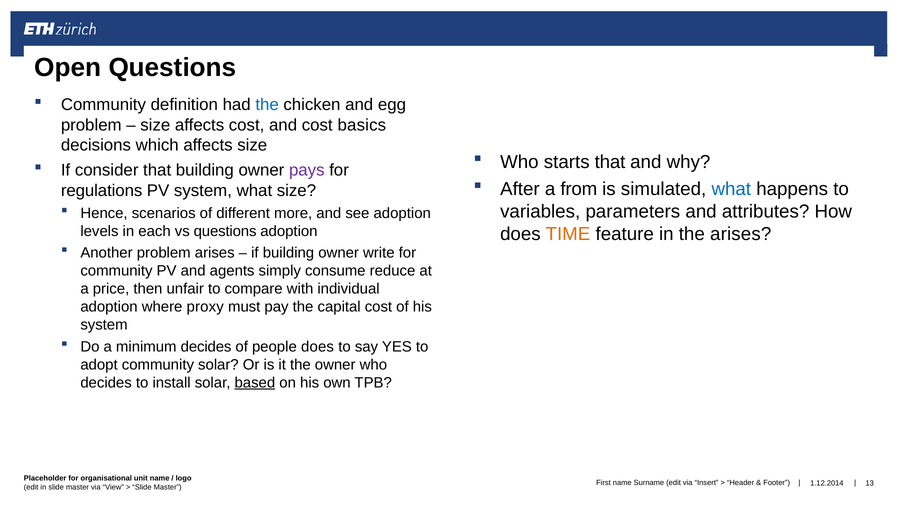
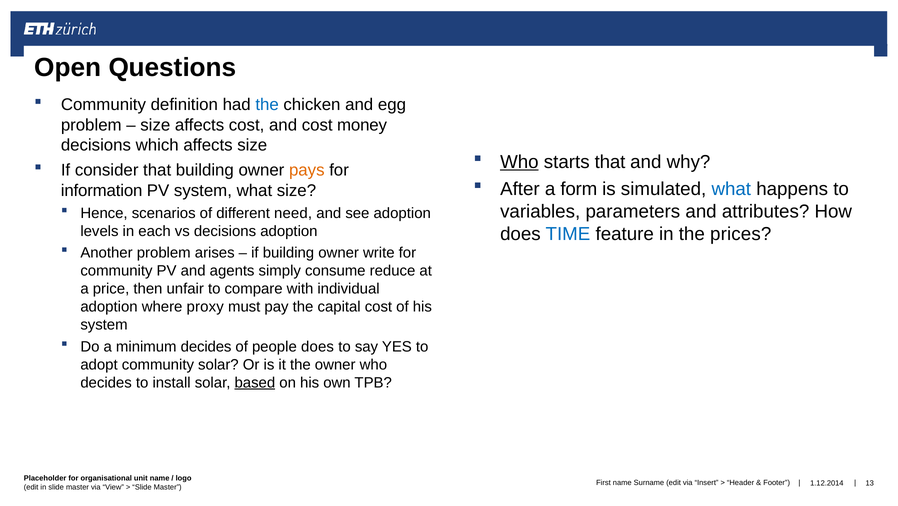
basics: basics -> money
Who at (519, 162) underline: none -> present
pays colour: purple -> orange
from: from -> form
regulations: regulations -> information
more: more -> need
vs questions: questions -> decisions
TIME colour: orange -> blue
the arises: arises -> prices
